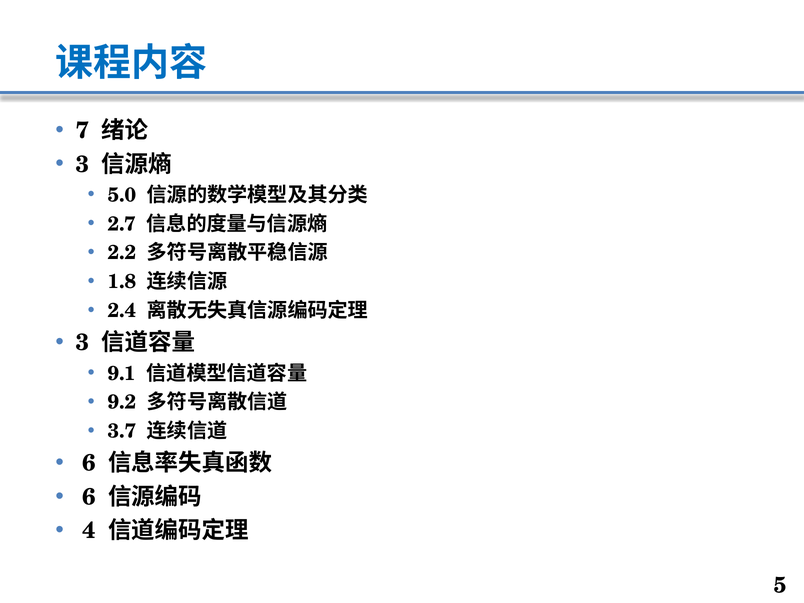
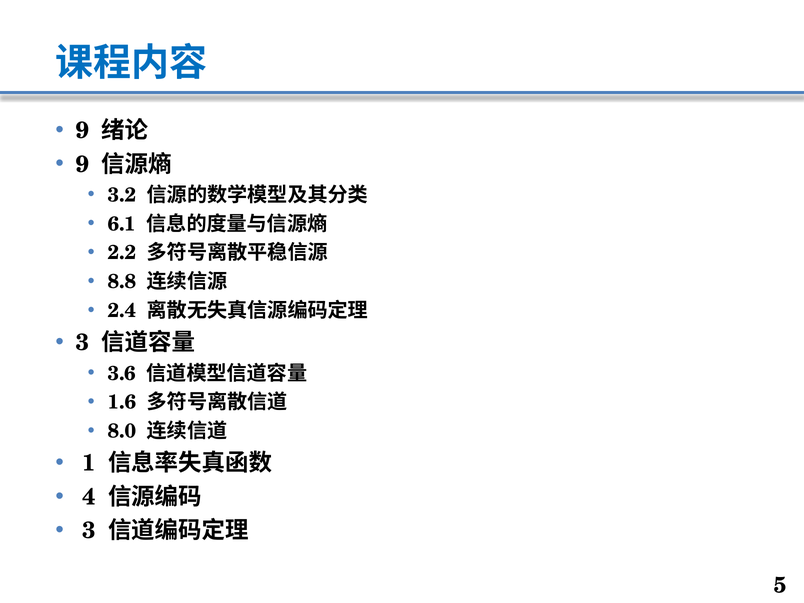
7 at (82, 131): 7 -> 9
3 at (82, 164): 3 -> 9
5.0: 5.0 -> 3.2
2.7: 2.7 -> 6.1
1.8: 1.8 -> 8.8
9.1: 9.1 -> 3.6
9.2: 9.2 -> 1.6
3.7: 3.7 -> 8.0
6 at (89, 463): 6 -> 1
6 at (89, 497): 6 -> 4
4 at (89, 531): 4 -> 3
